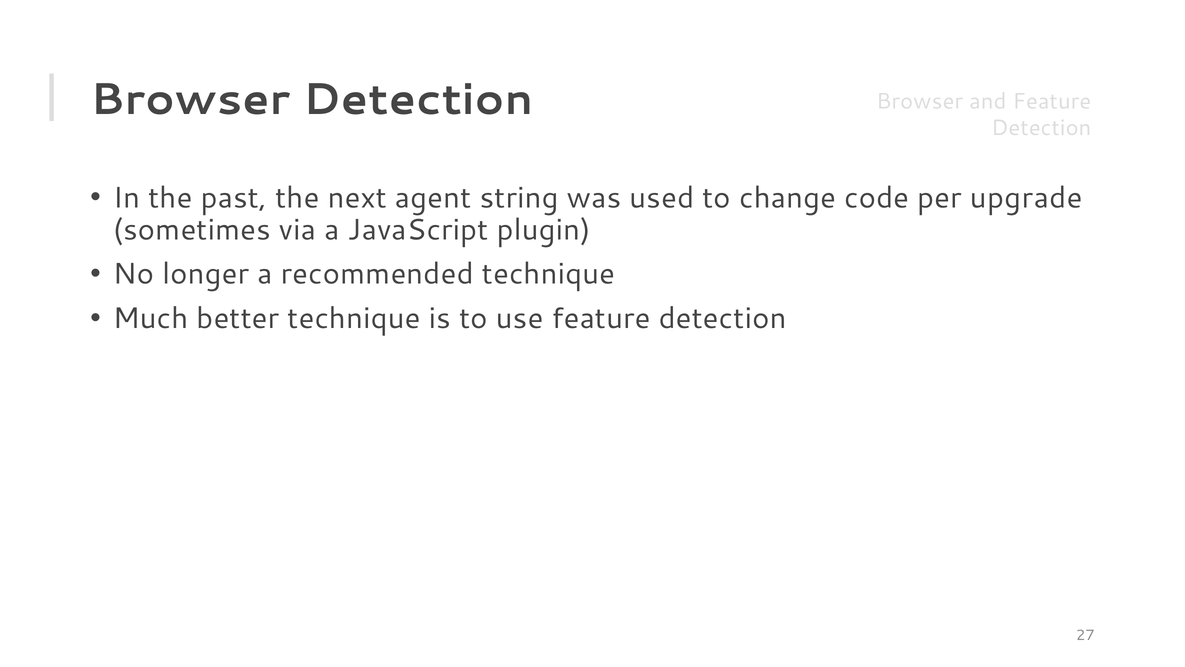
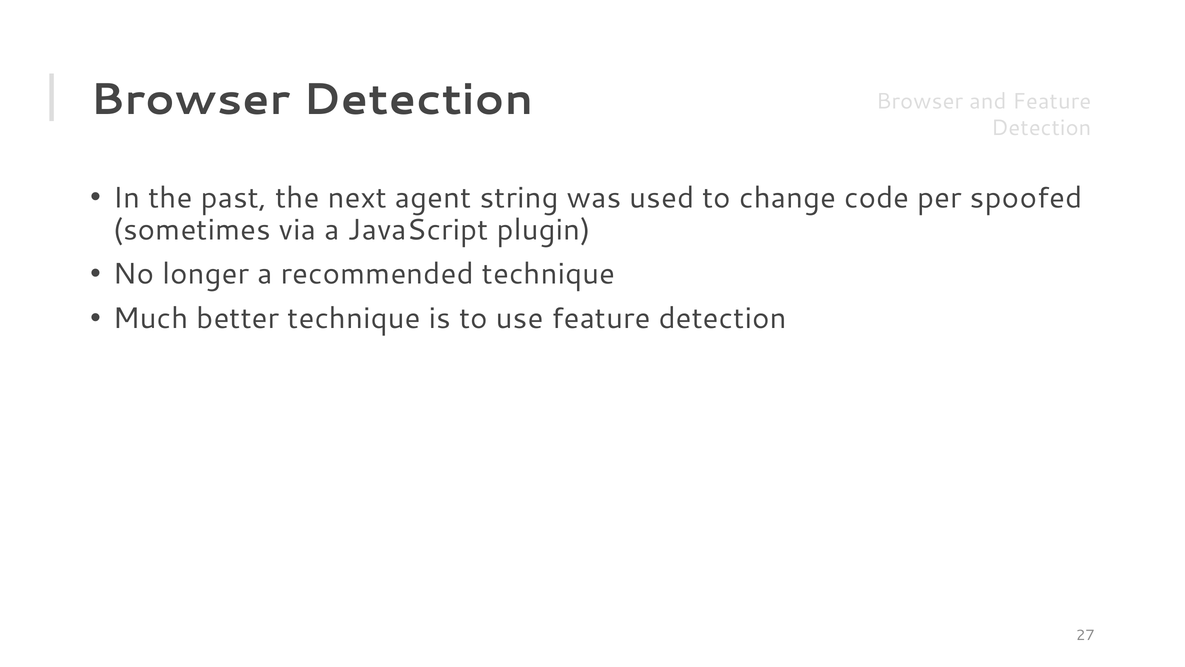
upgrade: upgrade -> spoofed
